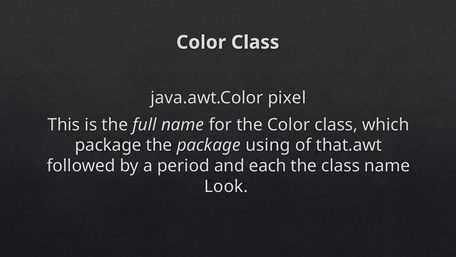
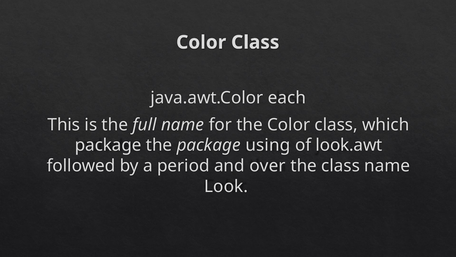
pixel: pixel -> each
that.awt: that.awt -> look.awt
each: each -> over
